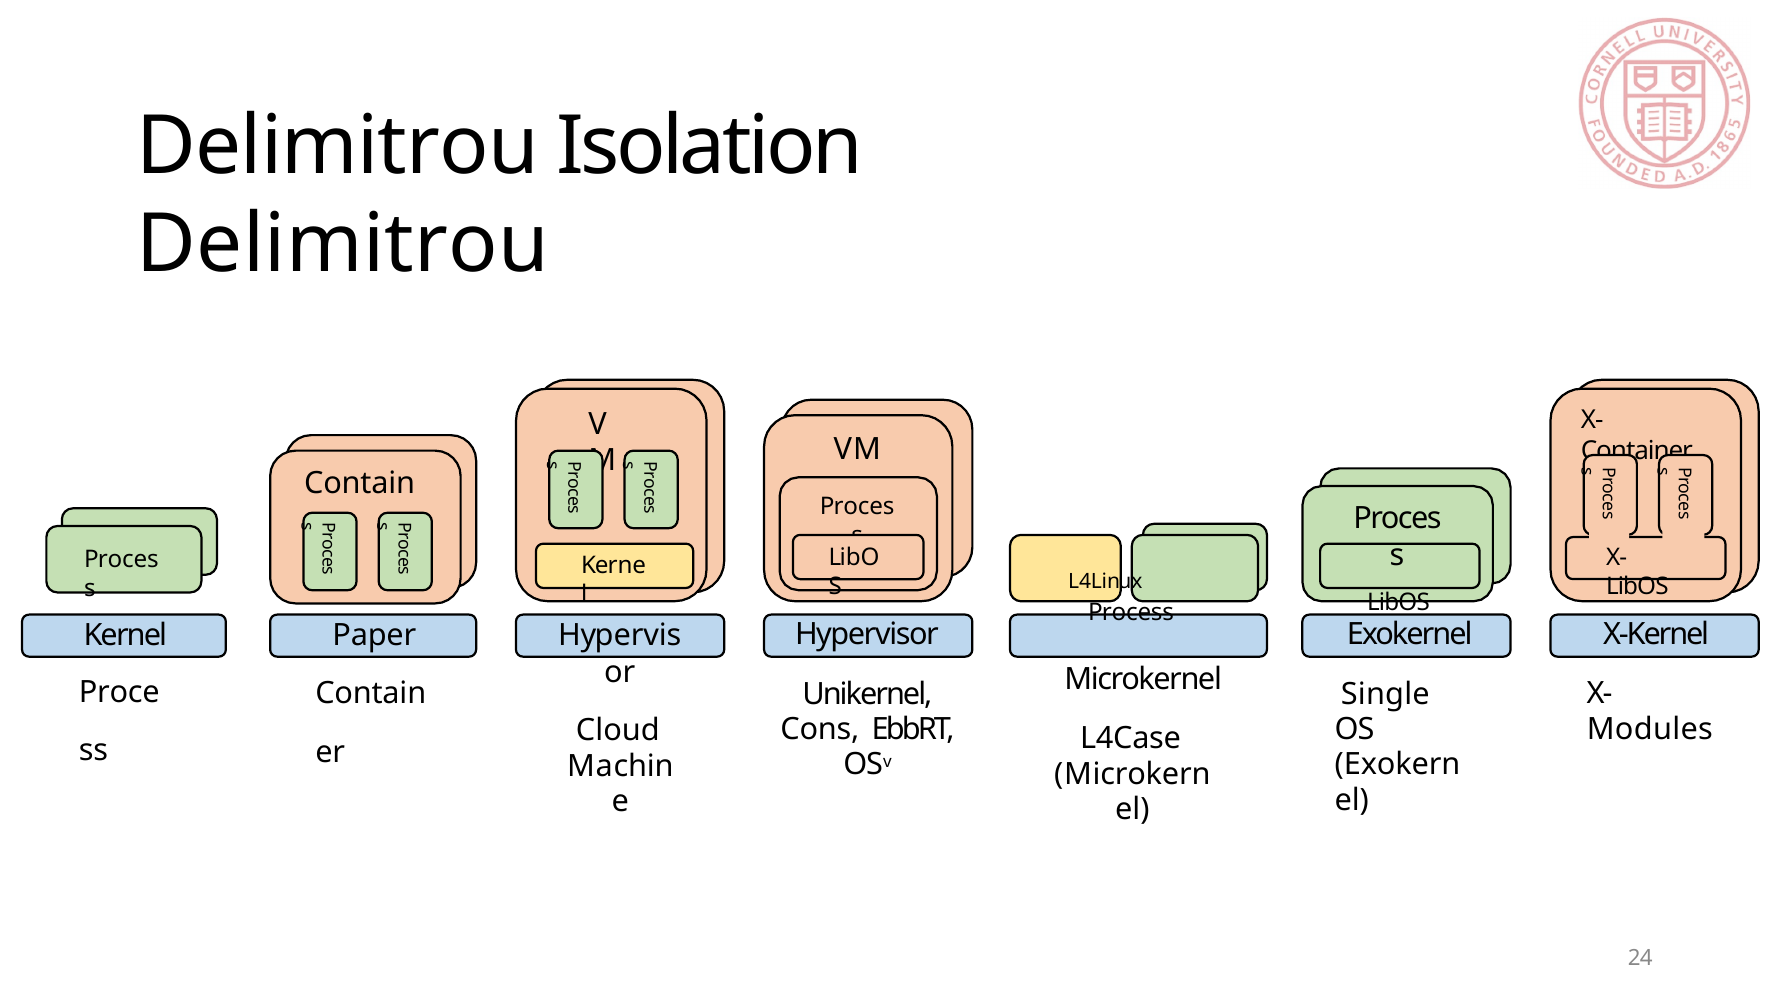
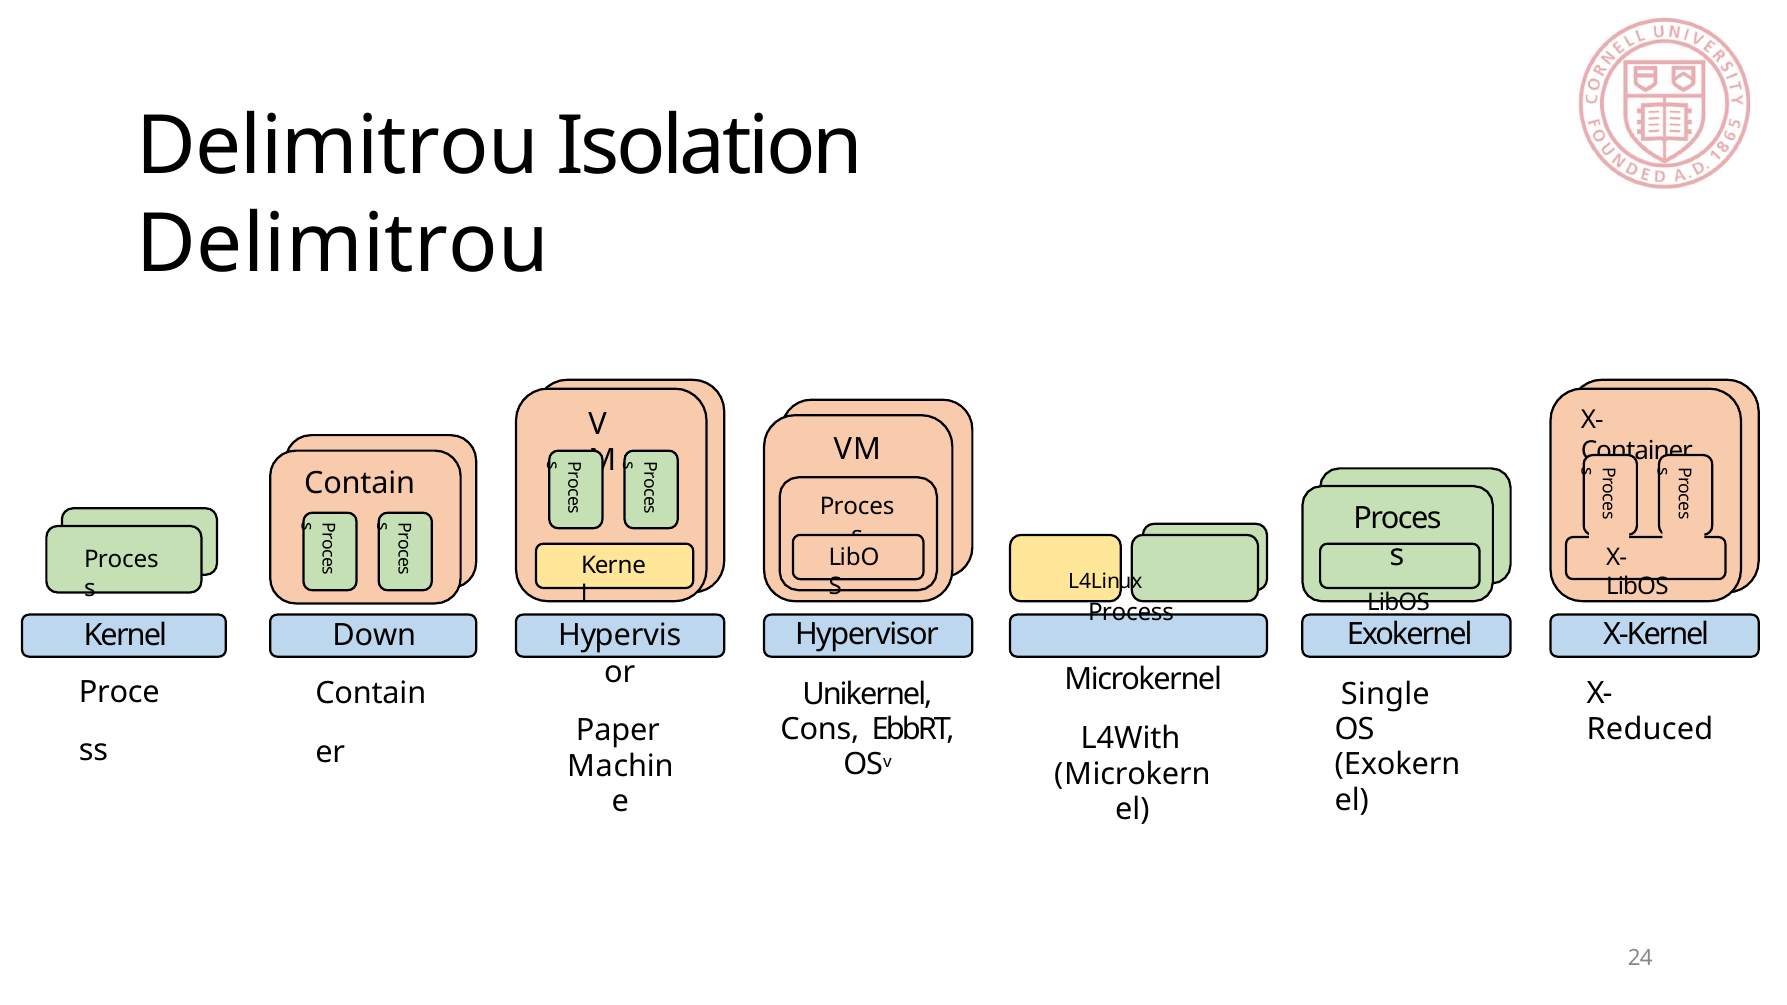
Paper: Paper -> Down
Modules: Modules -> Reduced
Cloud: Cloud -> Paper
L4Case: L4Case -> L4With
